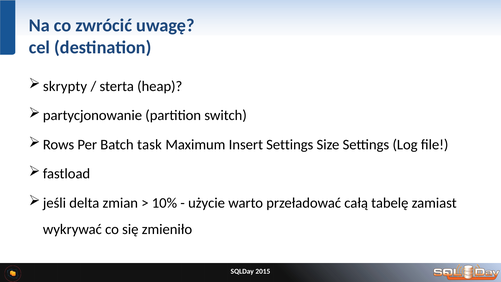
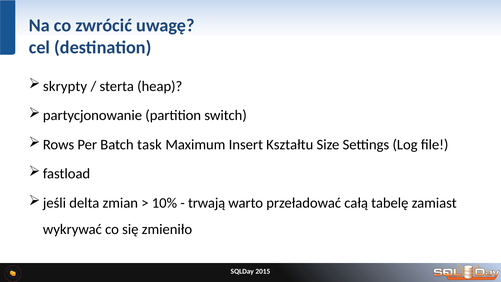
Insert Settings: Settings -> Kształtu
użycie: użycie -> trwają
